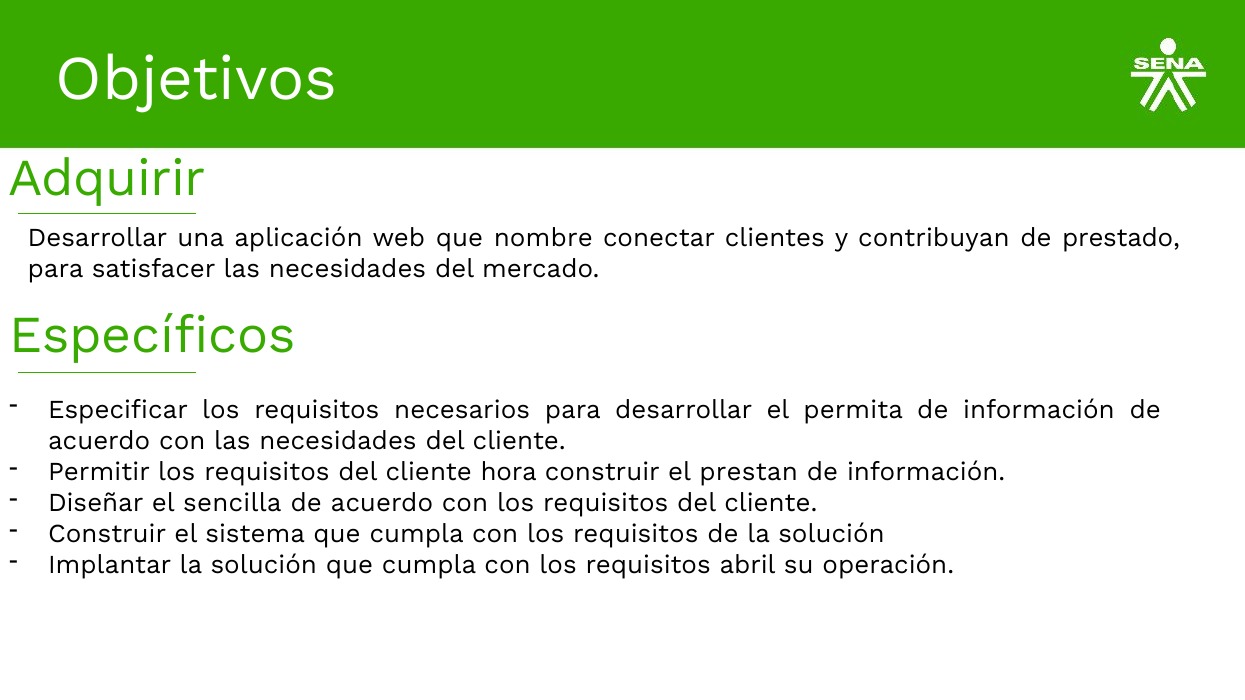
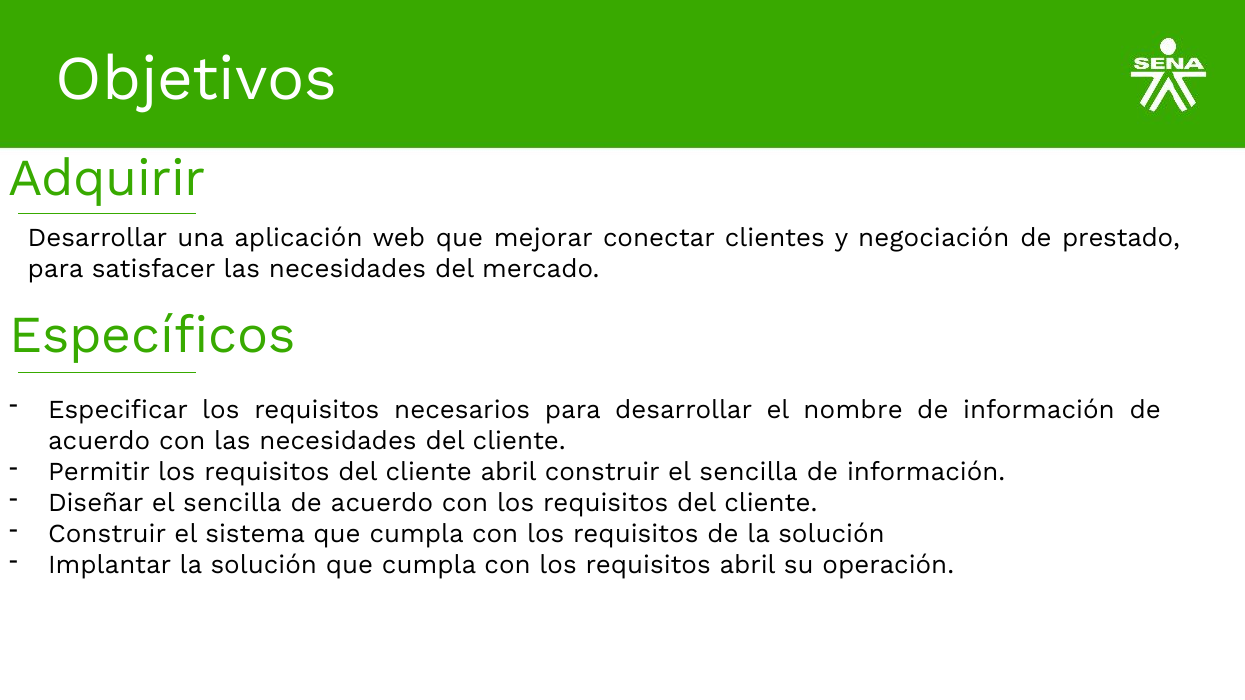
nombre: nombre -> mejorar
contribuyan: contribuyan -> negociación
permita: permita -> nombre
cliente hora: hora -> abril
construir el prestan: prestan -> sencilla
